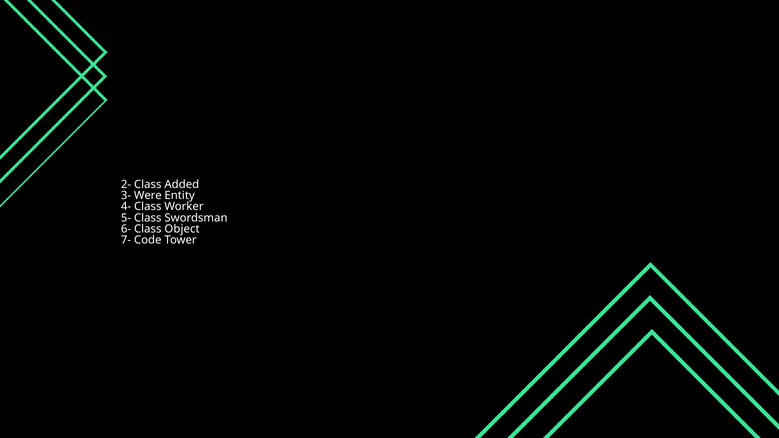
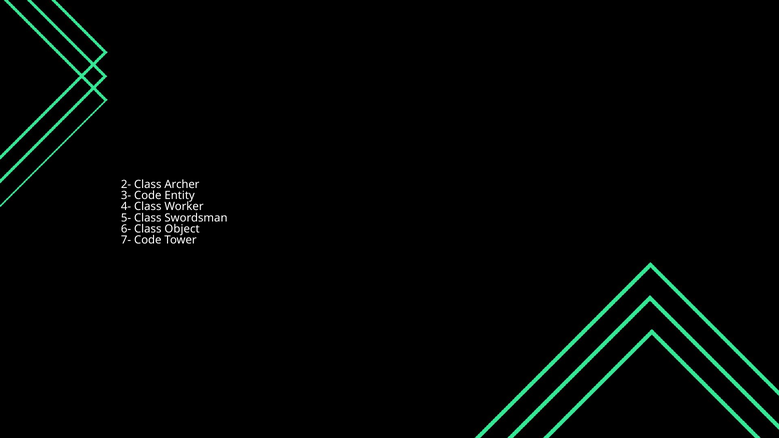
Added: Added -> Archer
3- Were: Were -> Code
